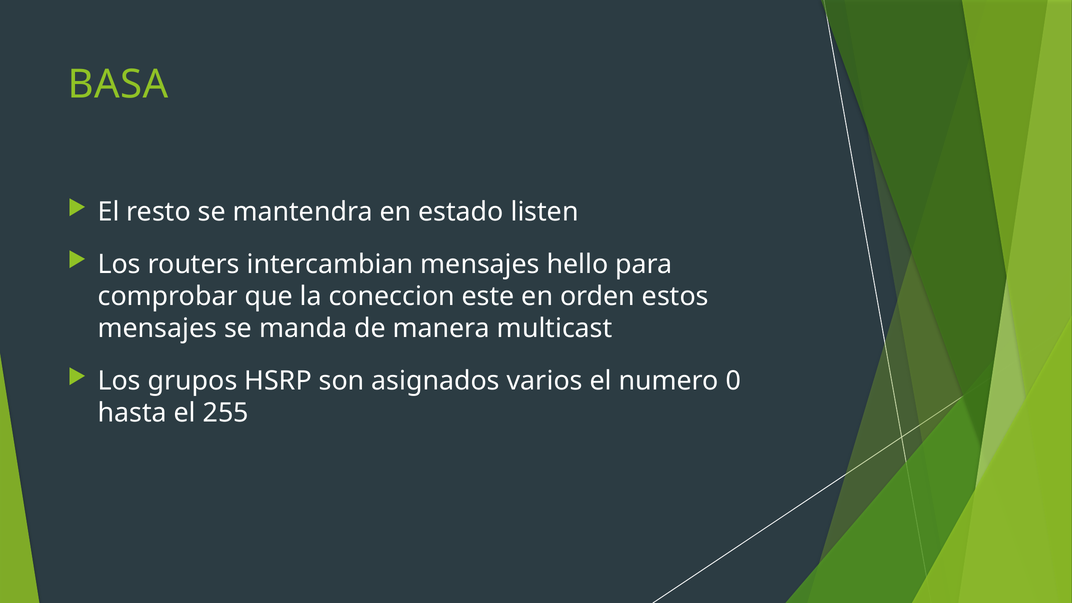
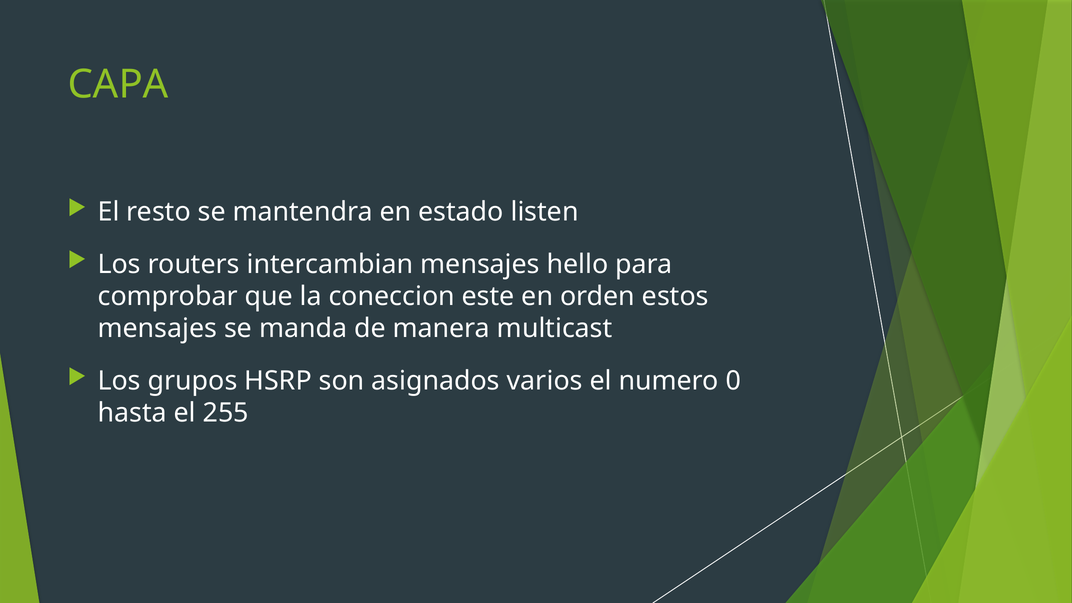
BASA: BASA -> CAPA
